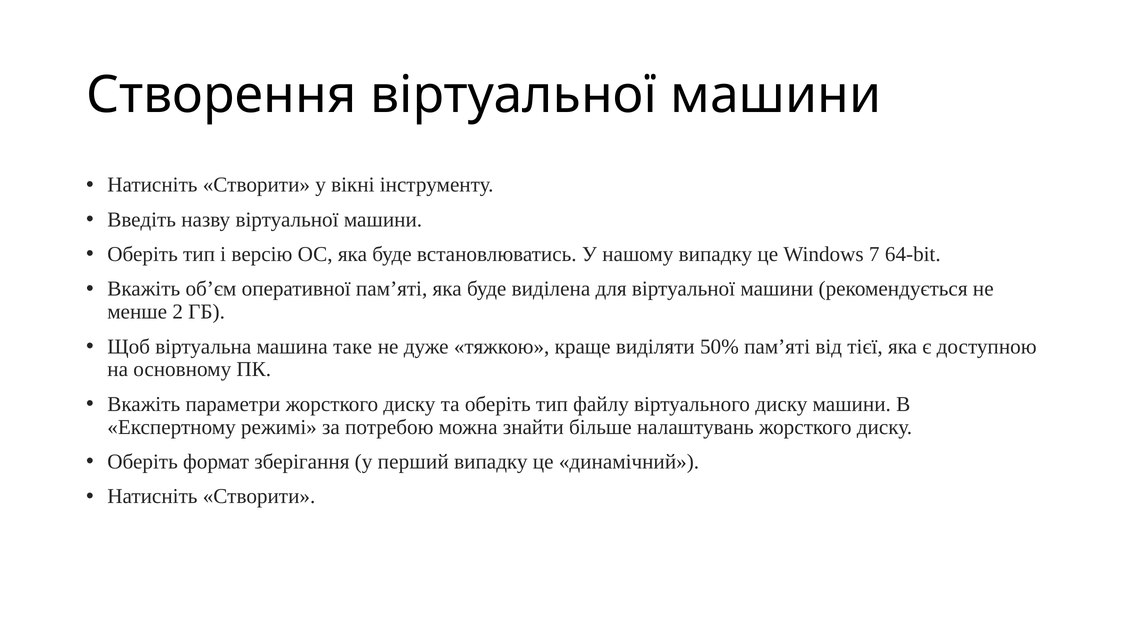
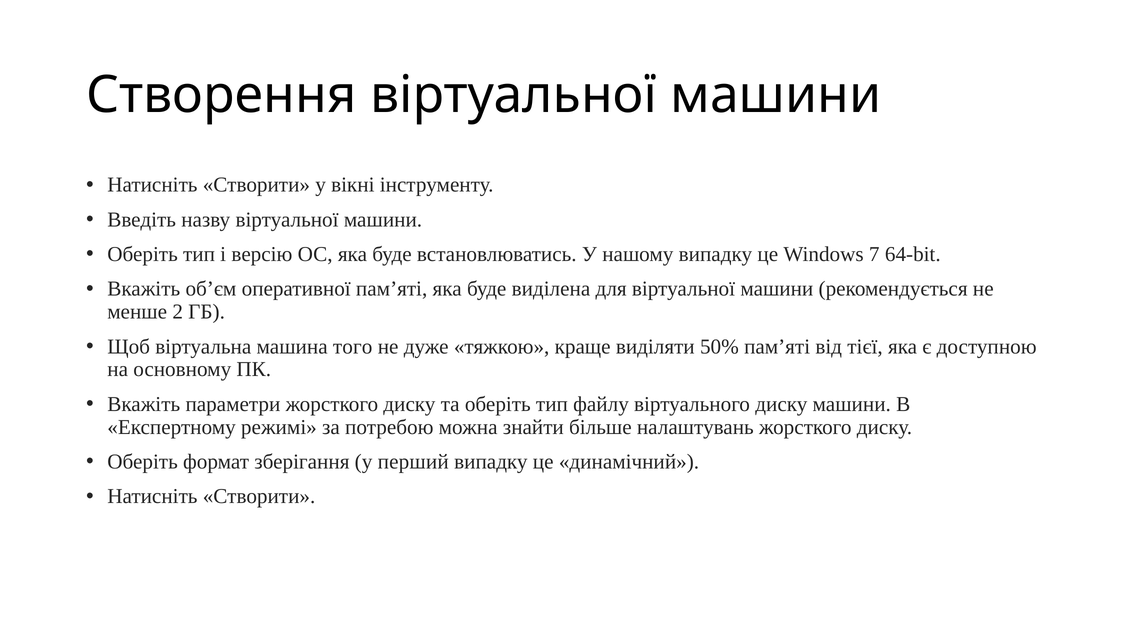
таке: таке -> того
